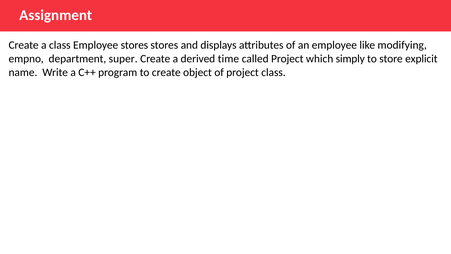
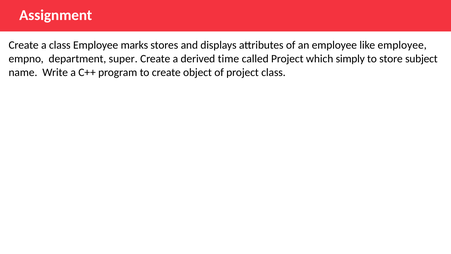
Employee stores: stores -> marks
like modifying: modifying -> employee
explicit: explicit -> subject
